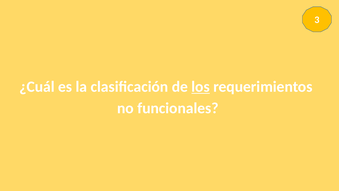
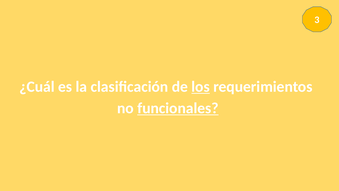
funcionales underline: none -> present
